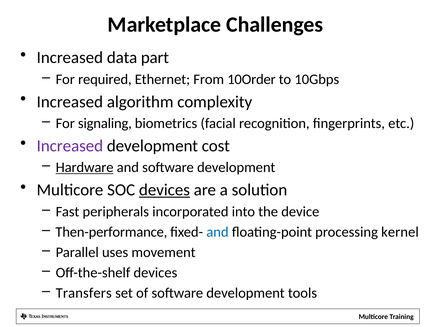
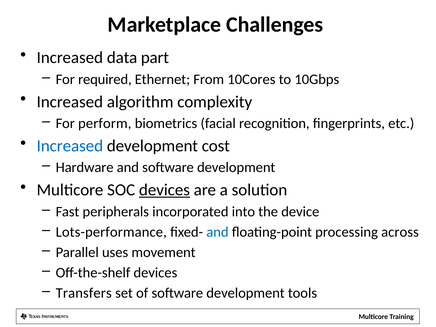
10Order: 10Order -> 10Cores
signaling: signaling -> perform
Increased at (70, 146) colour: purple -> blue
Hardware underline: present -> none
Then-performance: Then-performance -> Lots-performance
kernel: kernel -> across
